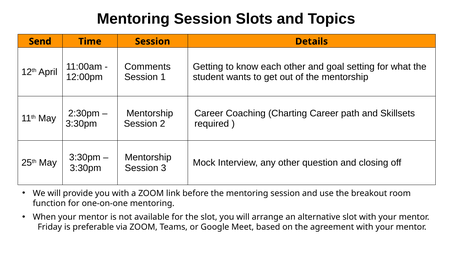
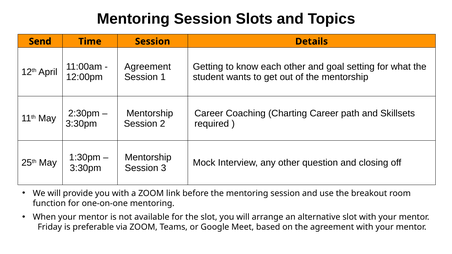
Comments at (148, 67): Comments -> Agreement
3:30pm at (85, 158): 3:30pm -> 1:30pm
